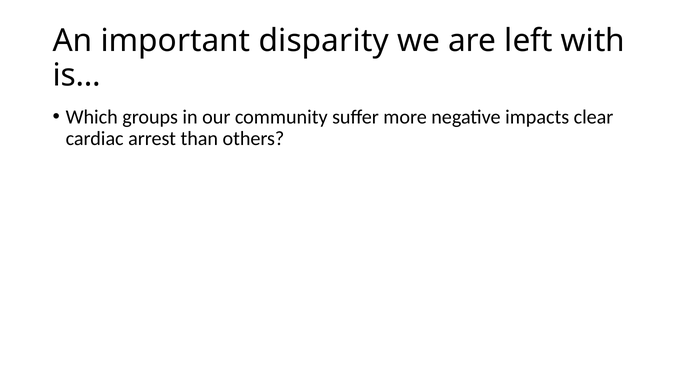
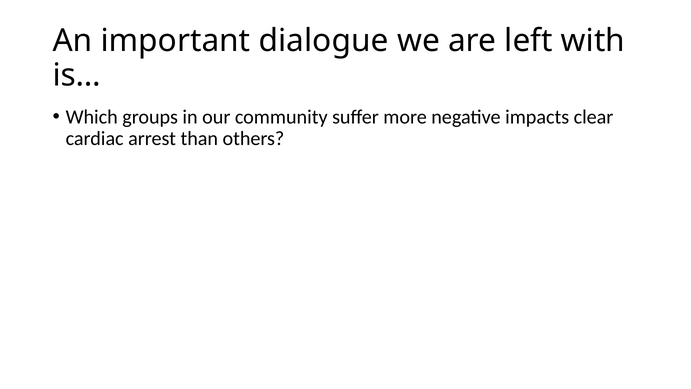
disparity: disparity -> dialogue
